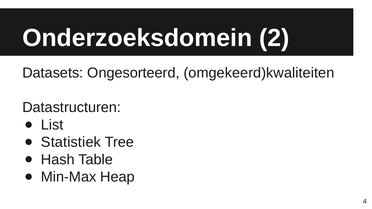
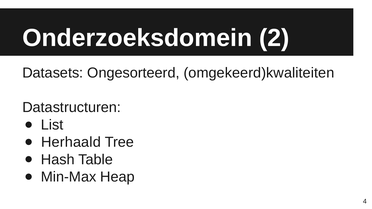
Statistiek: Statistiek -> Herhaald
